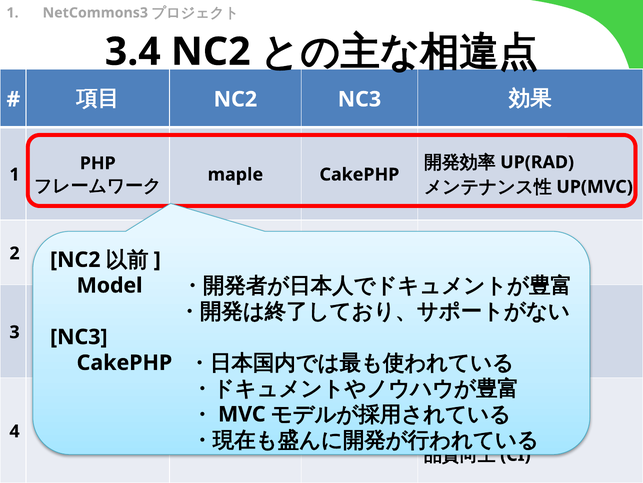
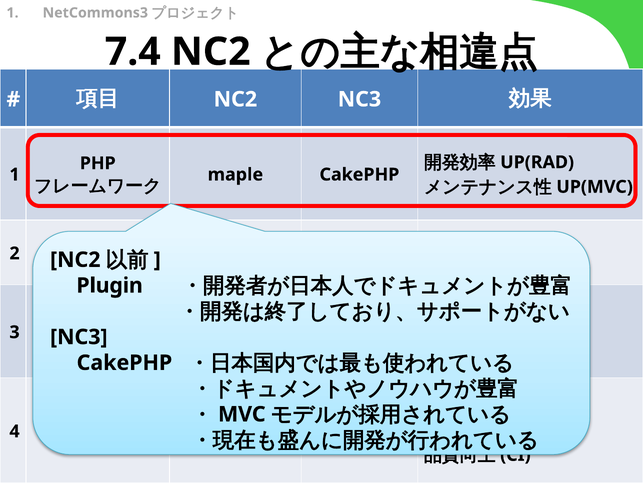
3.4: 3.4 -> 7.4
Model: Model -> Plugin
